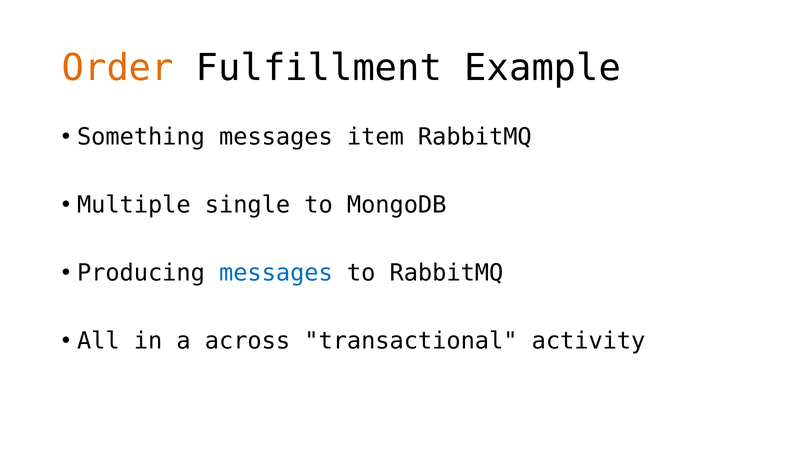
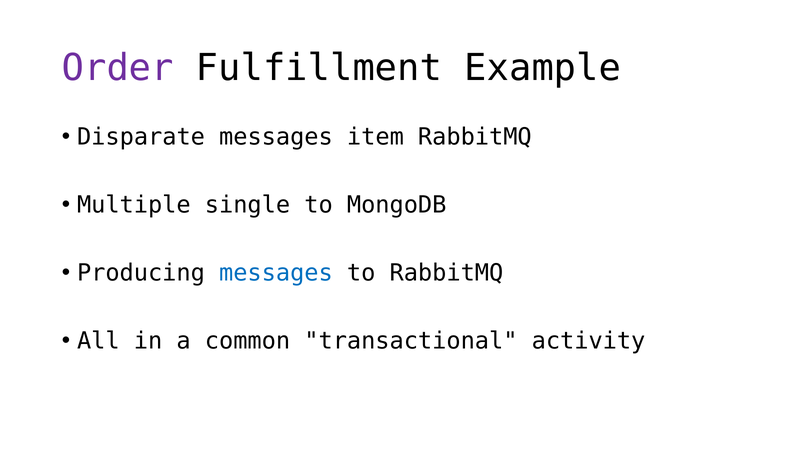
Order colour: orange -> purple
Something: Something -> Disparate
across: across -> common
